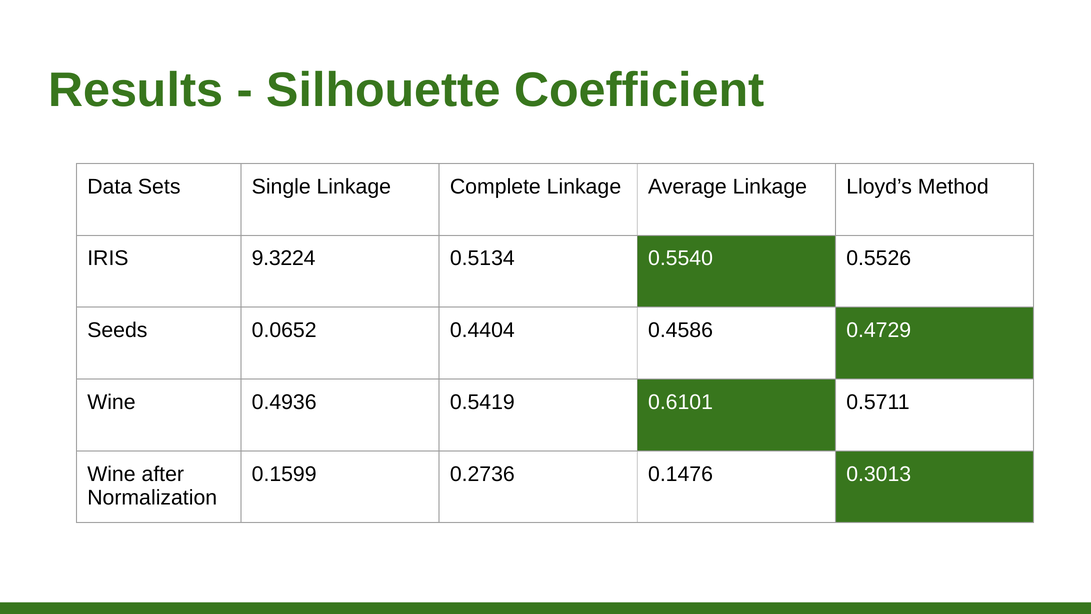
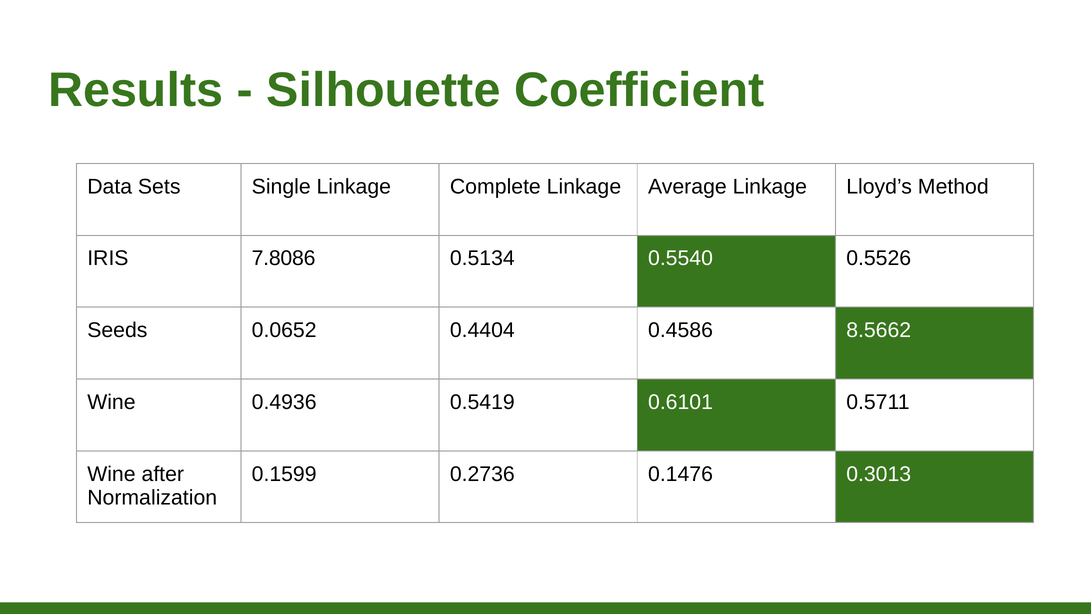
9.3224: 9.3224 -> 7.8086
0.4729: 0.4729 -> 8.5662
